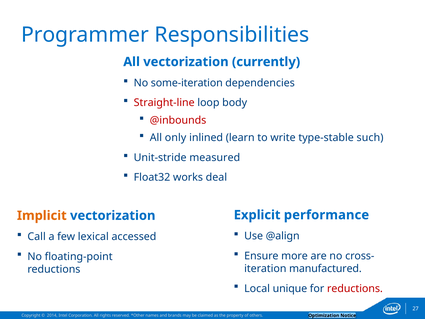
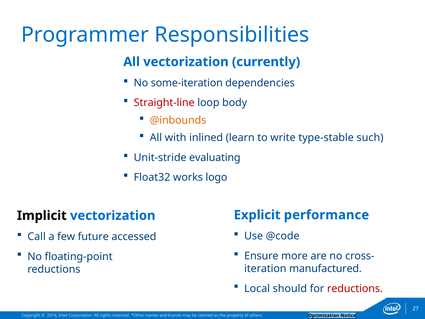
@inbounds colour: red -> orange
only: only -> with
measured: measured -> evaluating
deal: deal -> logo
Implicit colour: orange -> black
@align: @align -> @code
lexical: lexical -> future
unique: unique -> should
